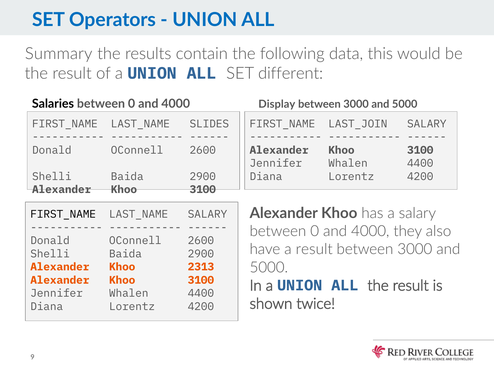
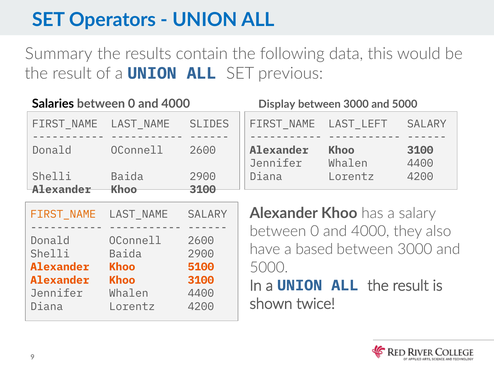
different: different -> previous
LAST_JOIN: LAST_JOIN -> LAST_LEFT
FIRST_NAME at (63, 214) colour: black -> orange
a result: result -> based
2313: 2313 -> 5100
